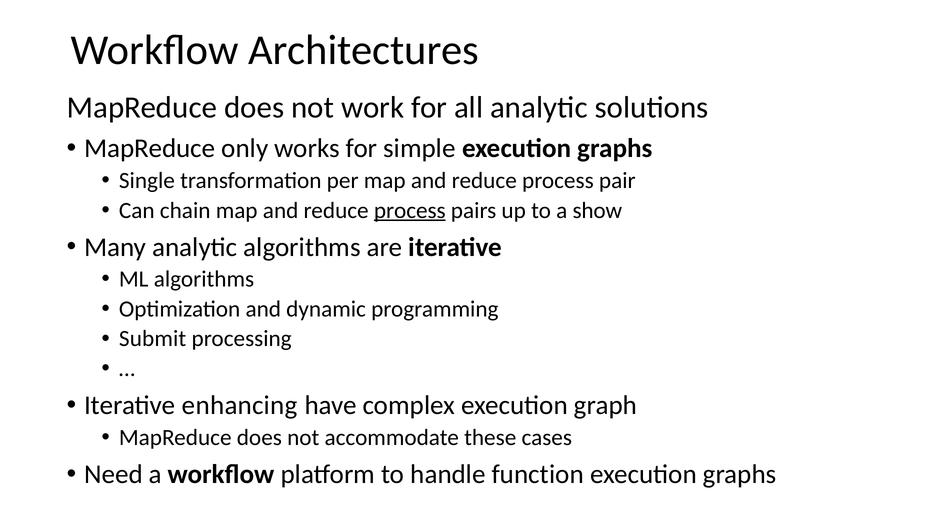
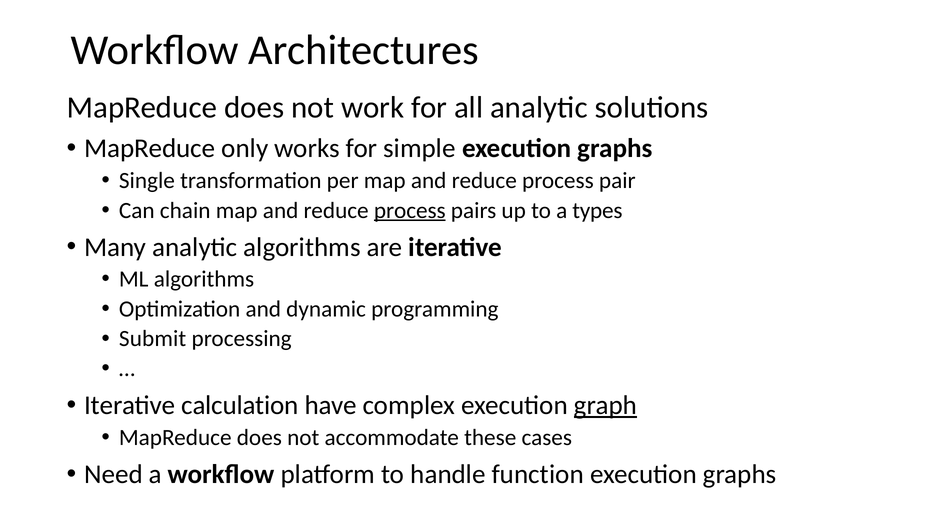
show: show -> types
enhancing: enhancing -> calculation
graph underline: none -> present
